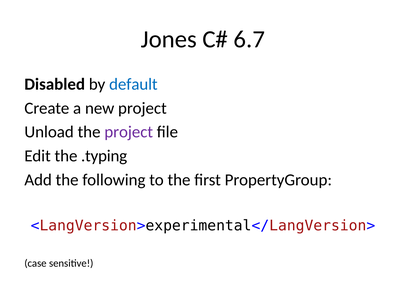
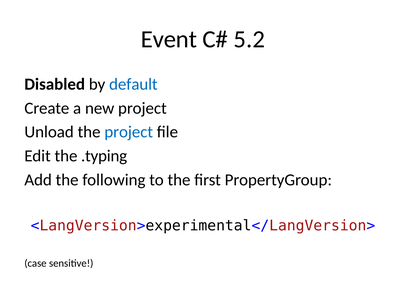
Jones: Jones -> Event
6.7: 6.7 -> 5.2
project at (129, 132) colour: purple -> blue
